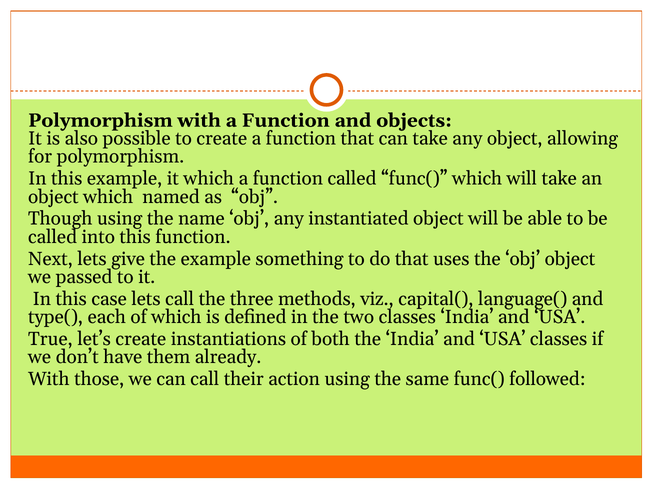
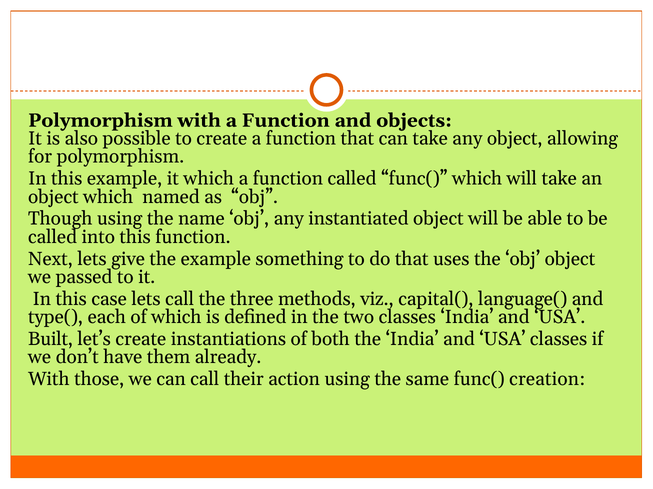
True: True -> Built
followed: followed -> creation
